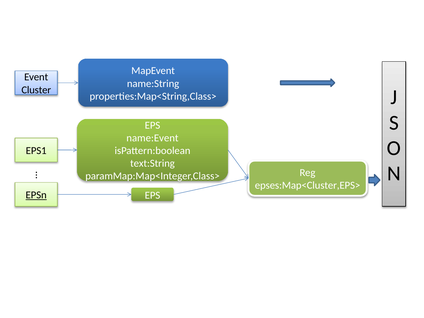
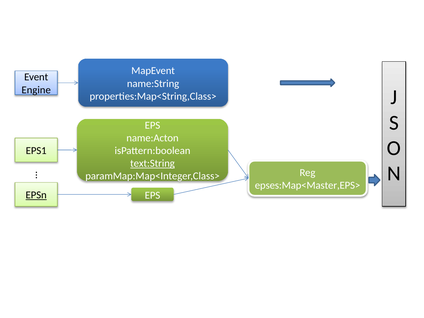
Cluster: Cluster -> Engine
name:Event: name:Event -> name:Acton
text:String underline: none -> present
epses:Map<Cluster,EPS>: epses:Map<Cluster,EPS> -> epses:Map<Master,EPS>
